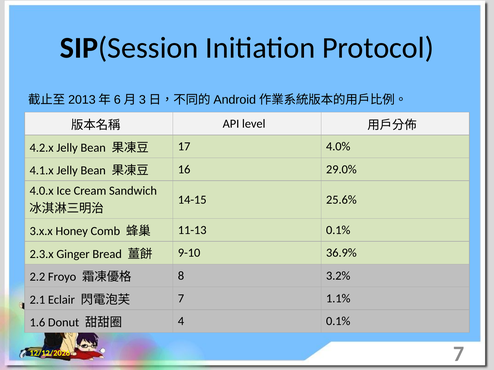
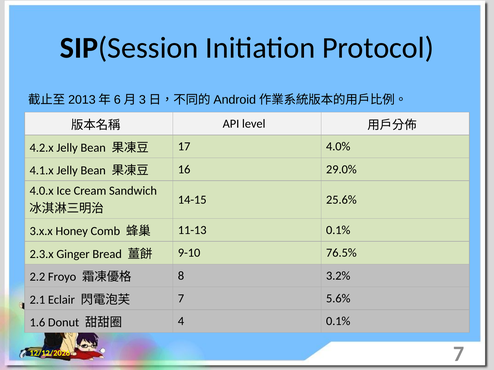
36.9%: 36.9% -> 76.5%
1.1%: 1.1% -> 5.6%
